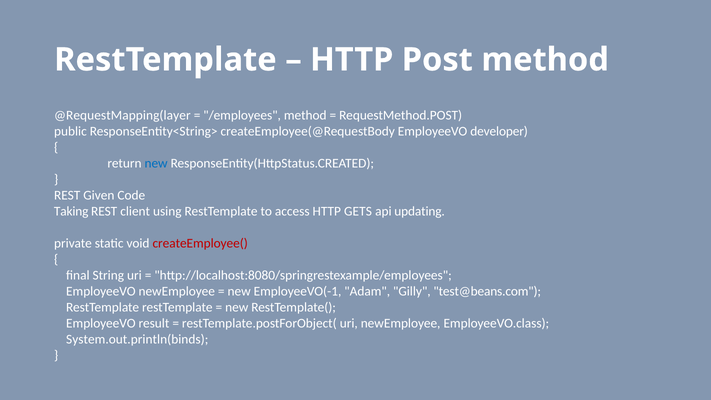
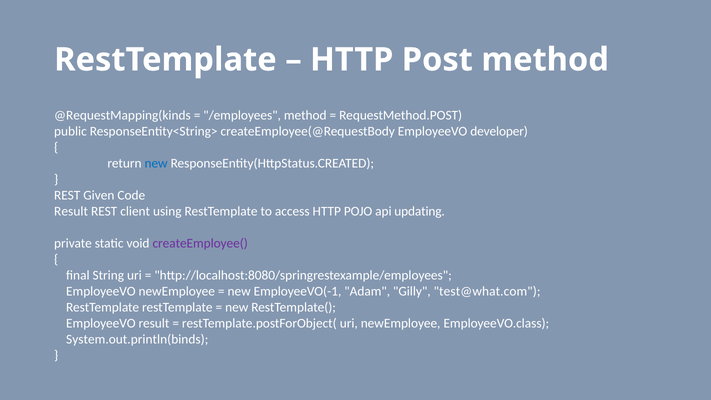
@RequestMapping(layer: @RequestMapping(layer -> @RequestMapping(kinds
Taking at (71, 211): Taking -> Result
GETS: GETS -> POJO
createEmployee( colour: red -> purple
test@beans.com: test@beans.com -> test@what.com
